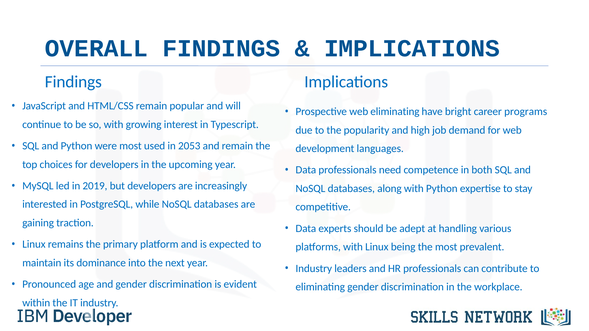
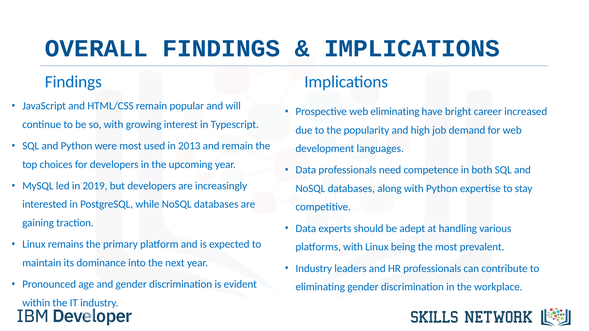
programs: programs -> increased
2053: 2053 -> 2013
